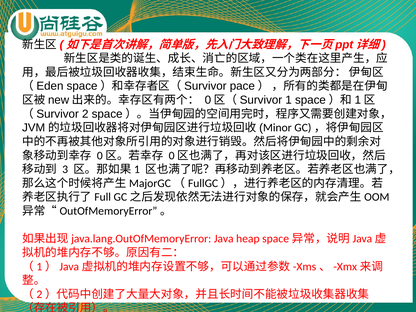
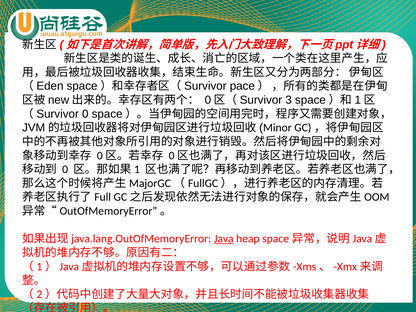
1: 1 -> 3
2 at (85, 114): 2 -> 0
3 at (65, 169): 3 -> 0
Java underline: none -> present
